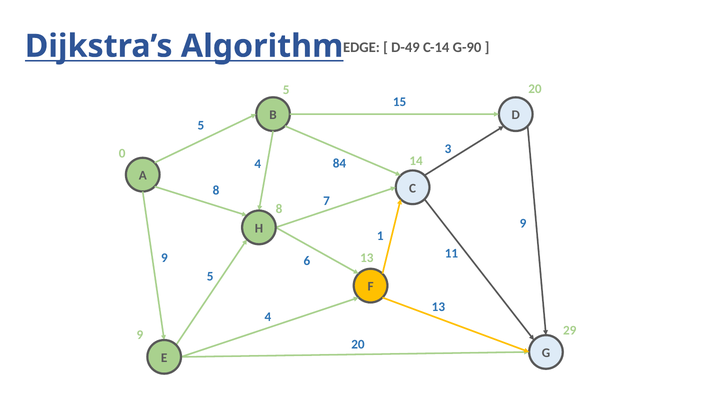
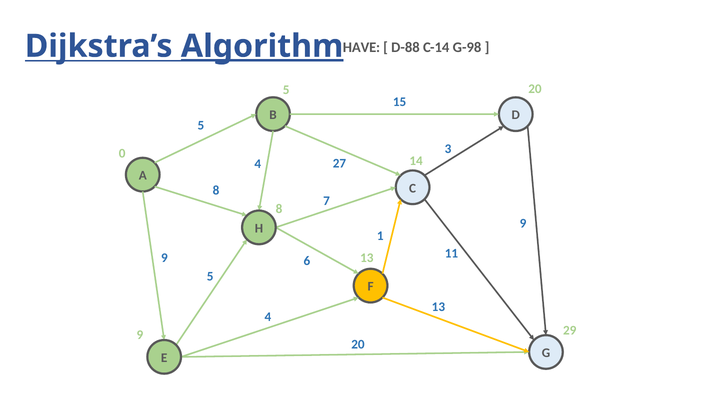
Algorithm underline: none -> present
EDGE: EDGE -> HAVE
D-49: D-49 -> D-88
G-90: G-90 -> G-98
84: 84 -> 27
